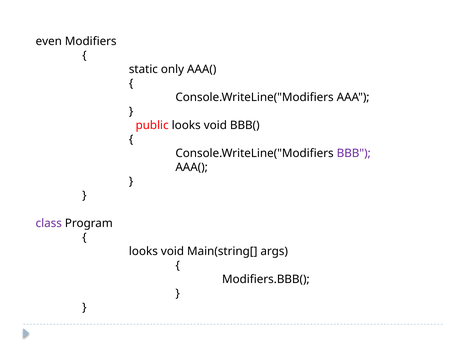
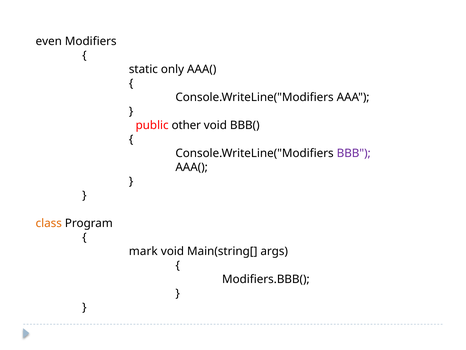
public looks: looks -> other
class colour: purple -> orange
looks at (143, 251): looks -> mark
